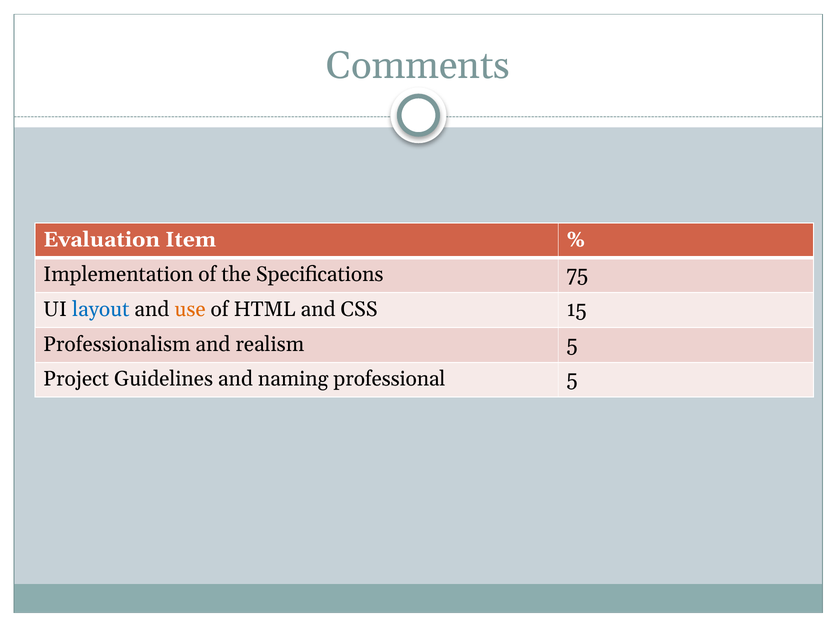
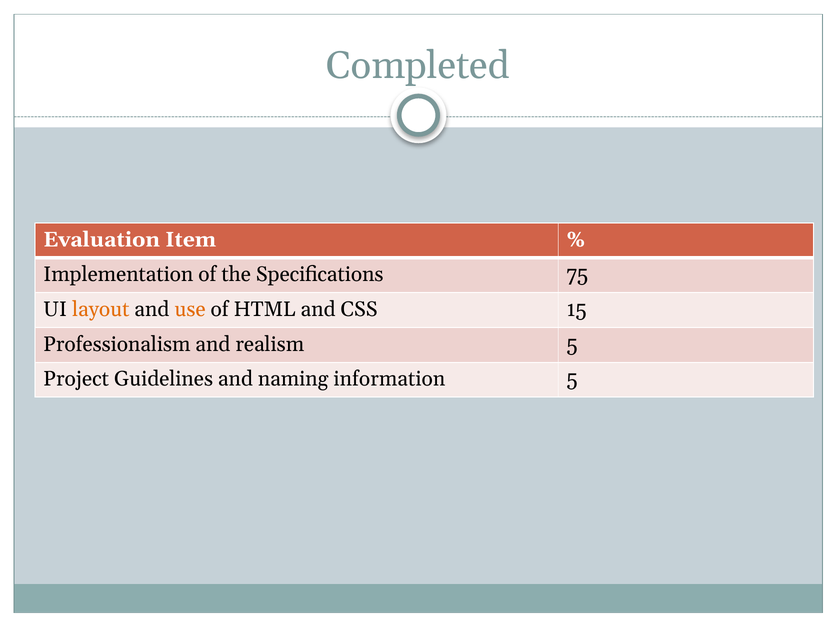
Comments: Comments -> Completed
layout colour: blue -> orange
professional: professional -> information
